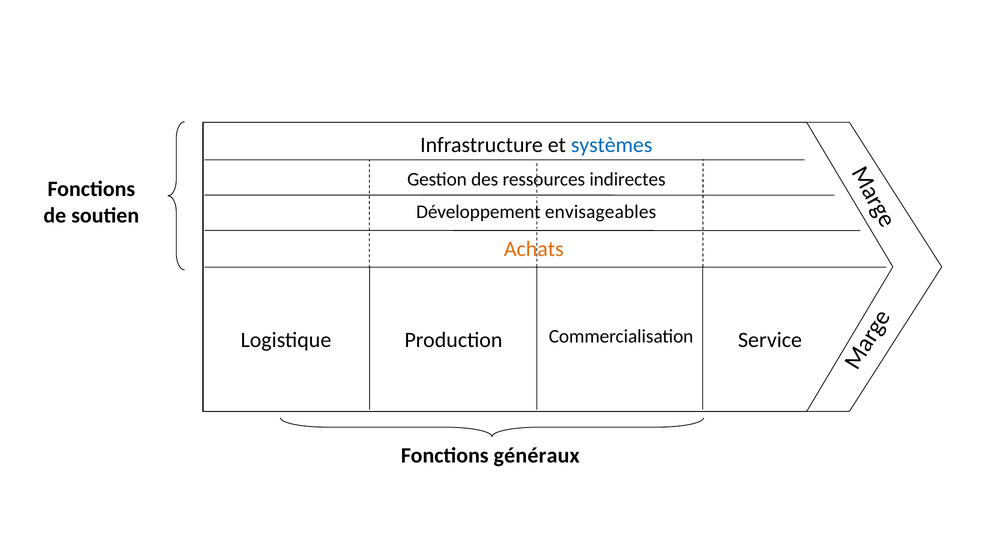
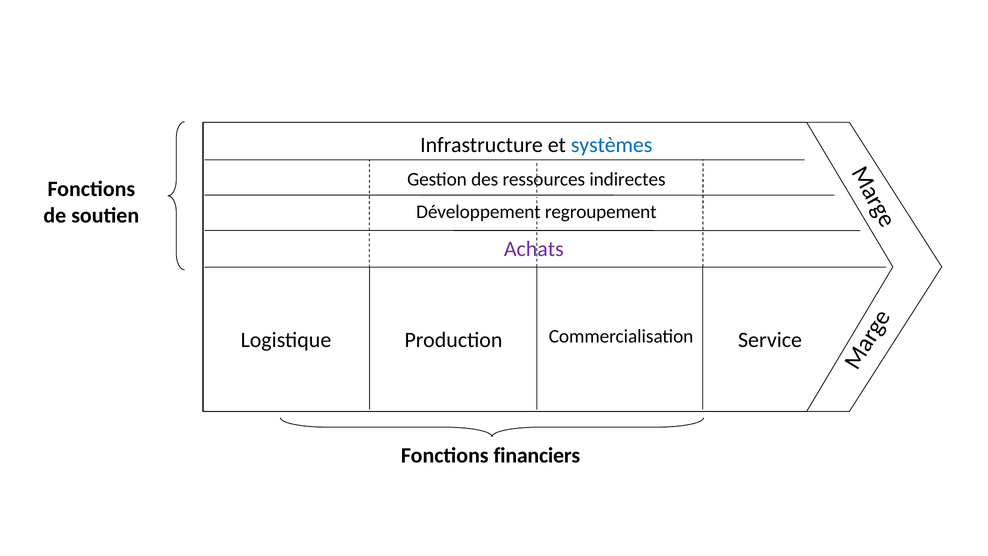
envisageables: envisageables -> regroupement
Achats colour: orange -> purple
généraux: généraux -> financiers
